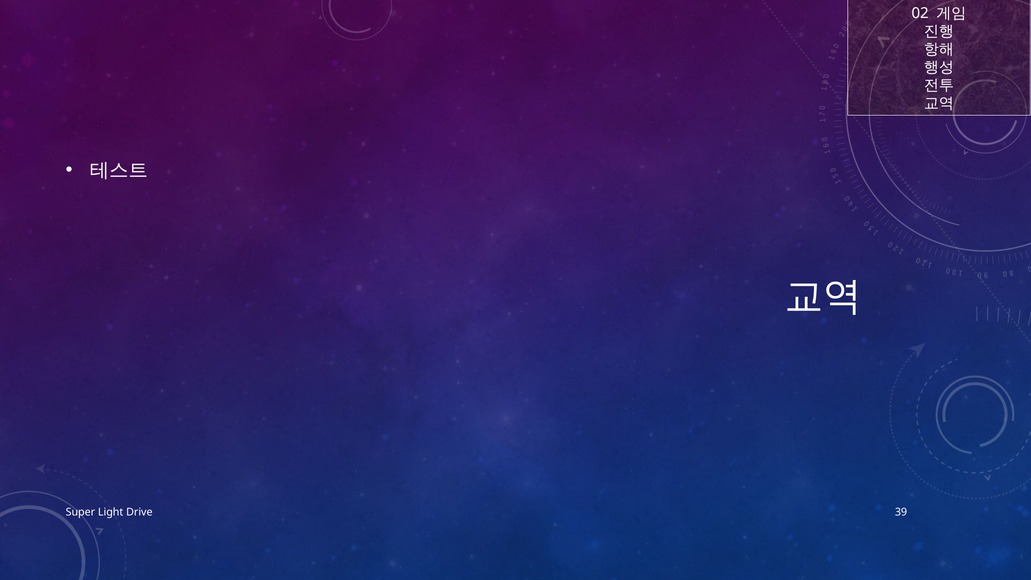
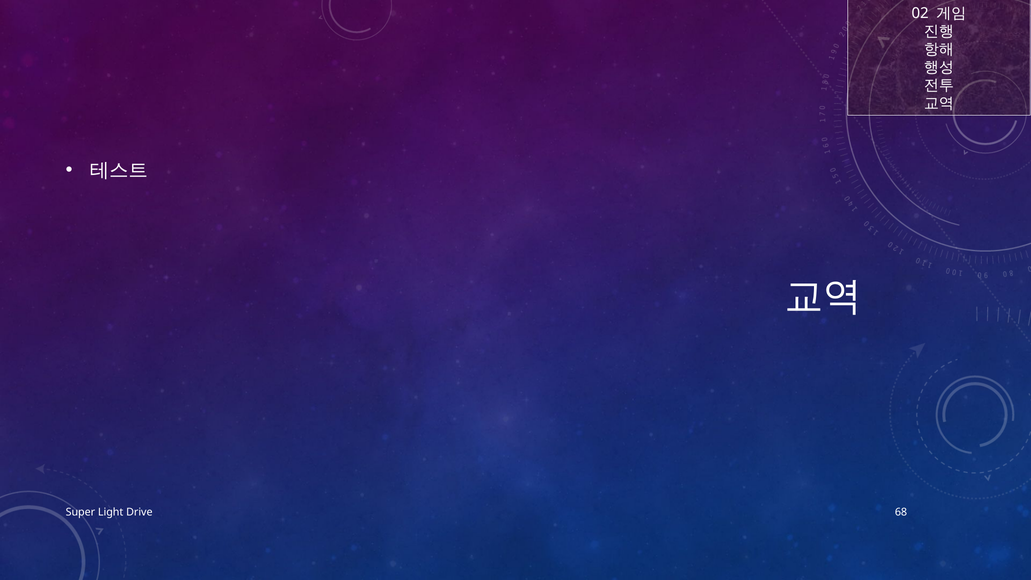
39: 39 -> 68
